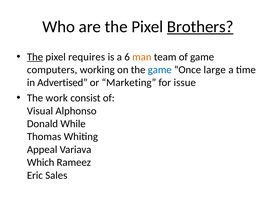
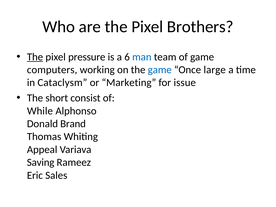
Brothers underline: present -> none
requires: requires -> pressure
man colour: orange -> blue
Advertised: Advertised -> Cataclysm
work: work -> short
Visual: Visual -> While
While: While -> Brand
Which: Which -> Saving
